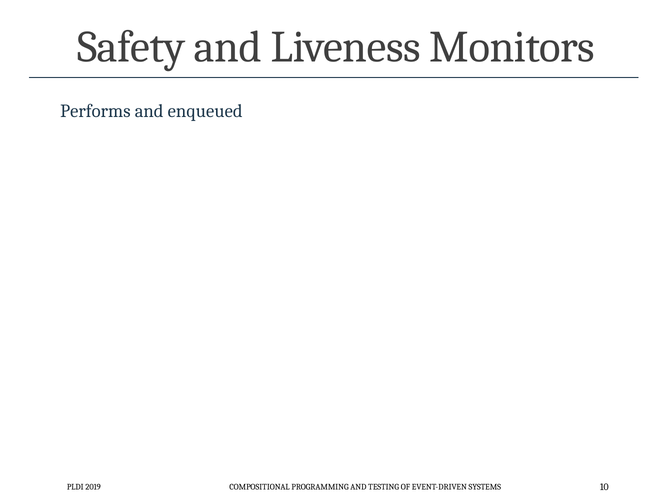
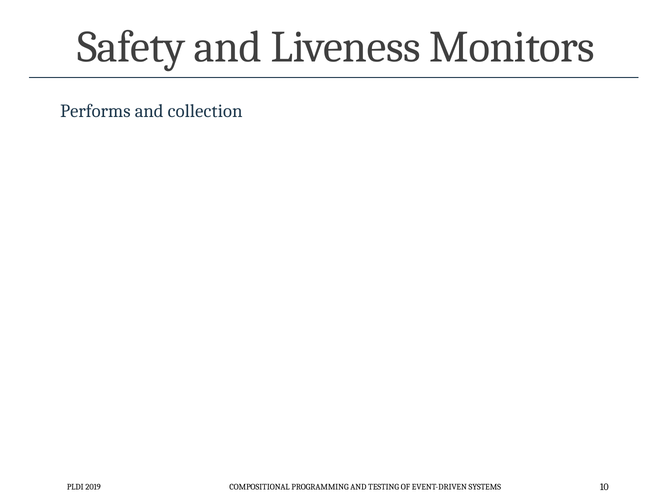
enqueued: enqueued -> collection
